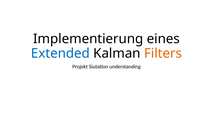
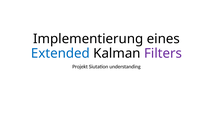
Filters colour: orange -> purple
